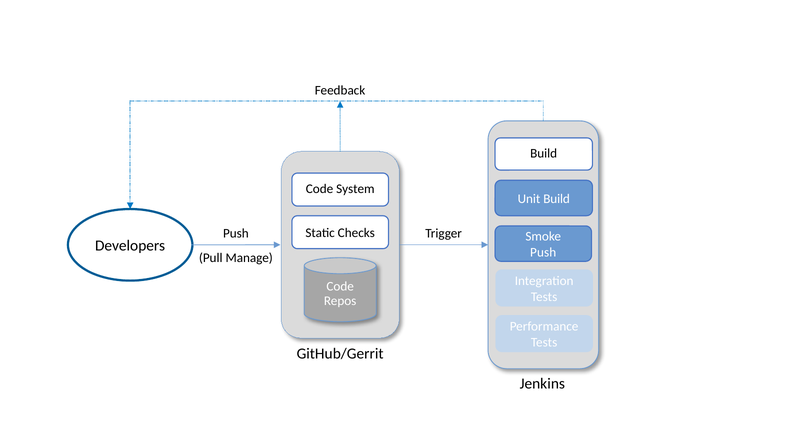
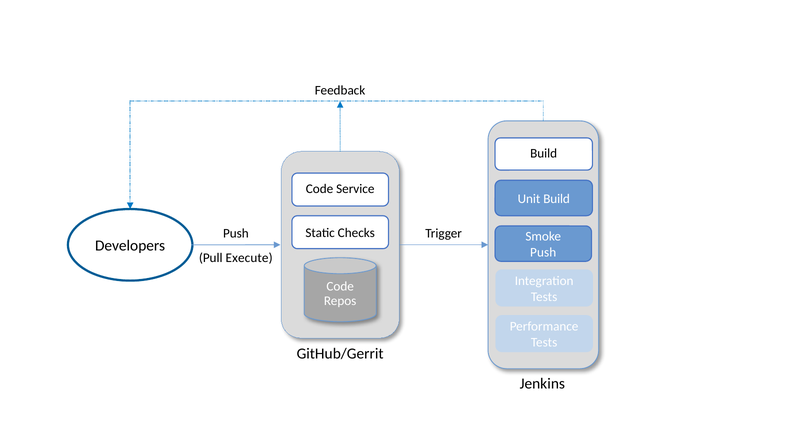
System: System -> Service
Manage: Manage -> Execute
